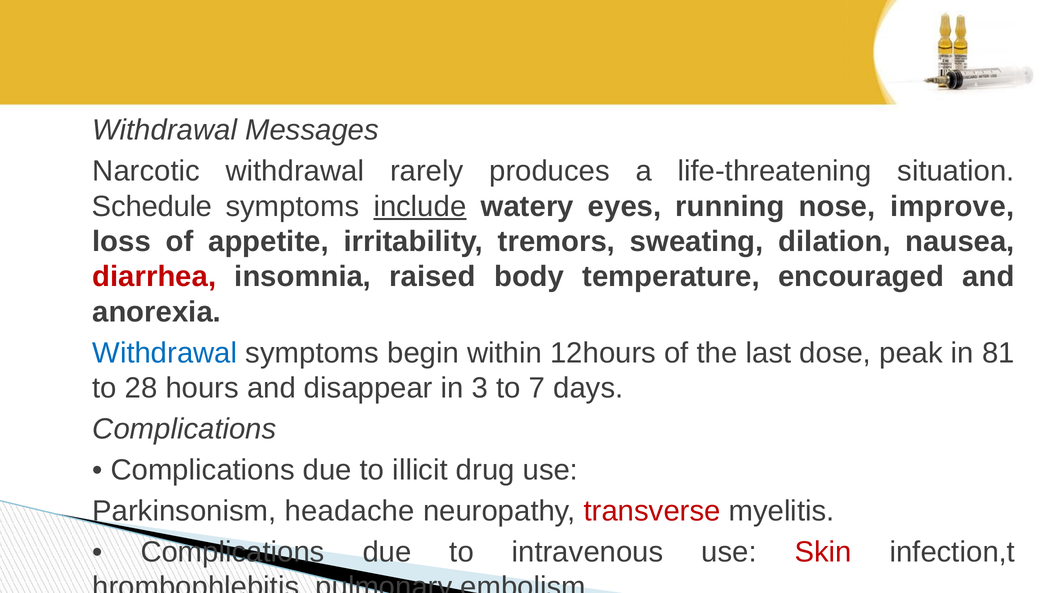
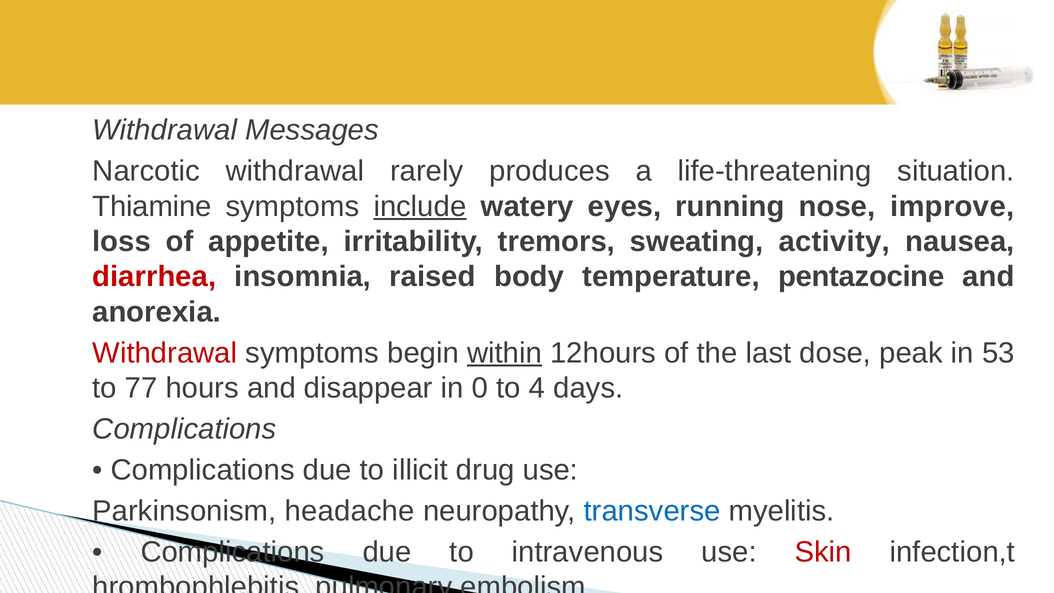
Schedule: Schedule -> Thiamine
dilation: dilation -> activity
encouraged: encouraged -> pentazocine
Withdrawal at (165, 353) colour: blue -> red
within underline: none -> present
81: 81 -> 53
28: 28 -> 77
3: 3 -> 0
7: 7 -> 4
transverse colour: red -> blue
